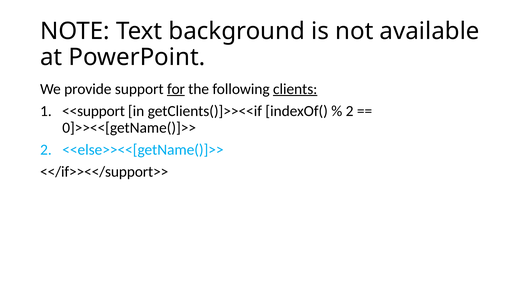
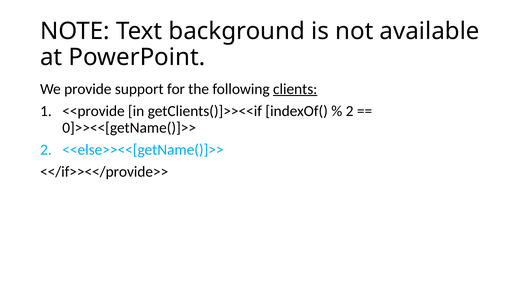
for underline: present -> none
<<support: <<support -> <<provide
<</if>><</support>>: <</if>><</support>> -> <</if>><</provide>>
